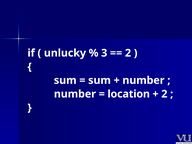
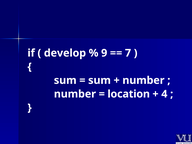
unlucky: unlucky -> develop
3: 3 -> 9
2 at (128, 53): 2 -> 7
2 at (164, 94): 2 -> 4
